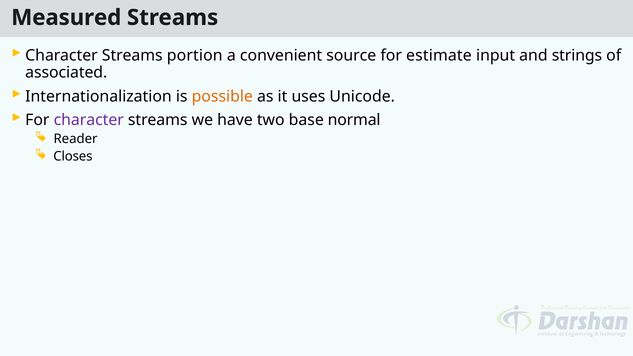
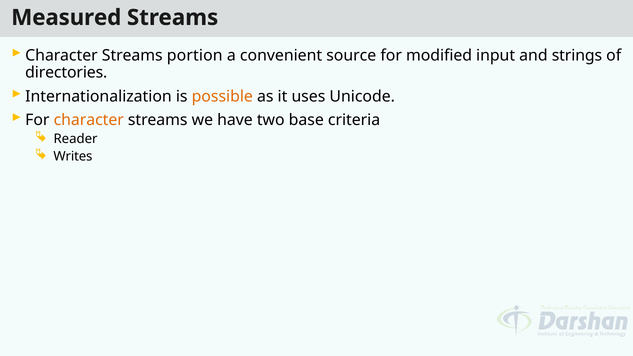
estimate: estimate -> modified
associated: associated -> directories
character at (89, 120) colour: purple -> orange
normal: normal -> criteria
Closes: Closes -> Writes
